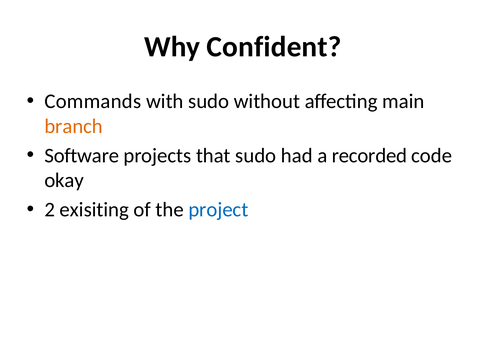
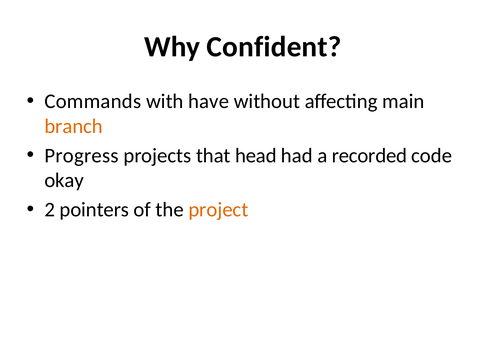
with sudo: sudo -> have
Software: Software -> Progress
that sudo: sudo -> head
exisiting: exisiting -> pointers
project colour: blue -> orange
